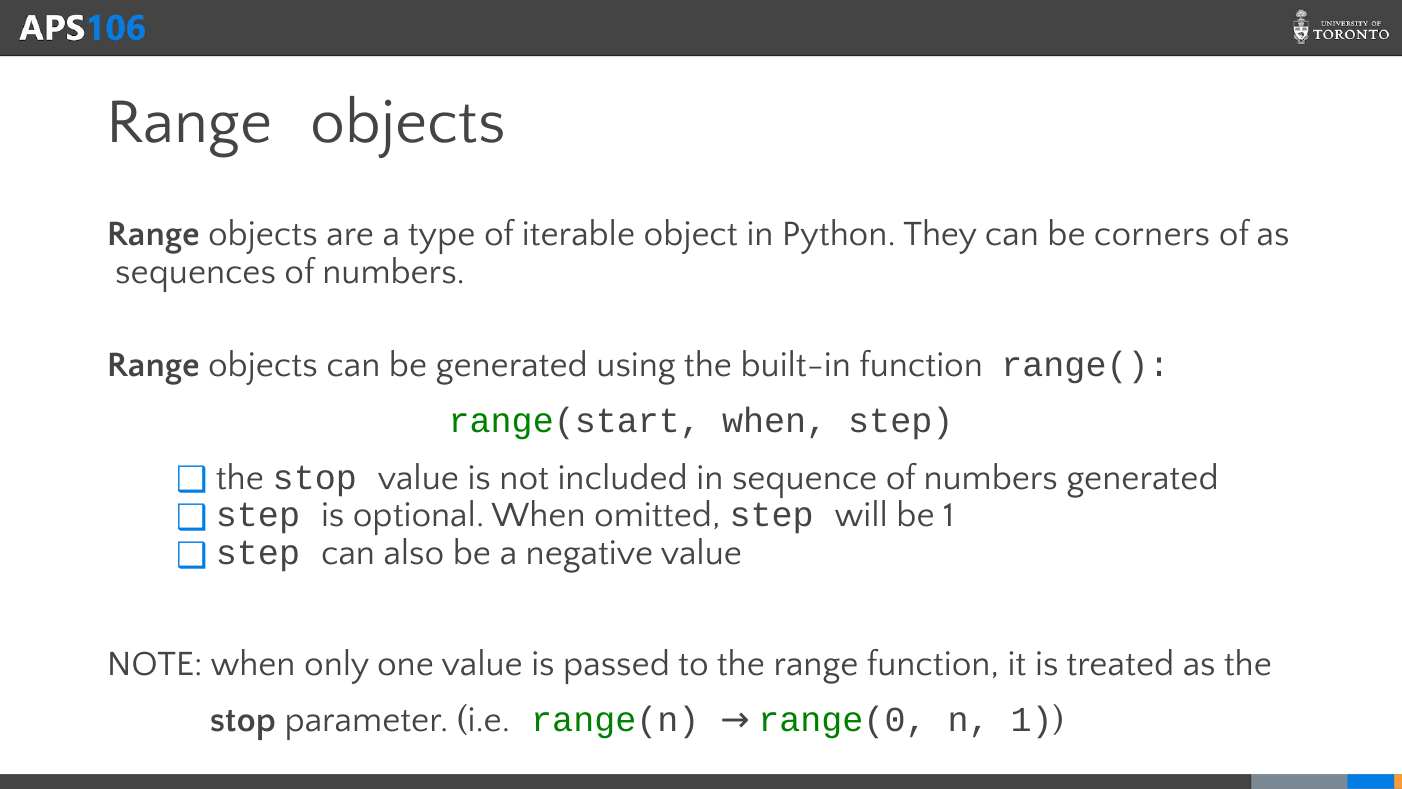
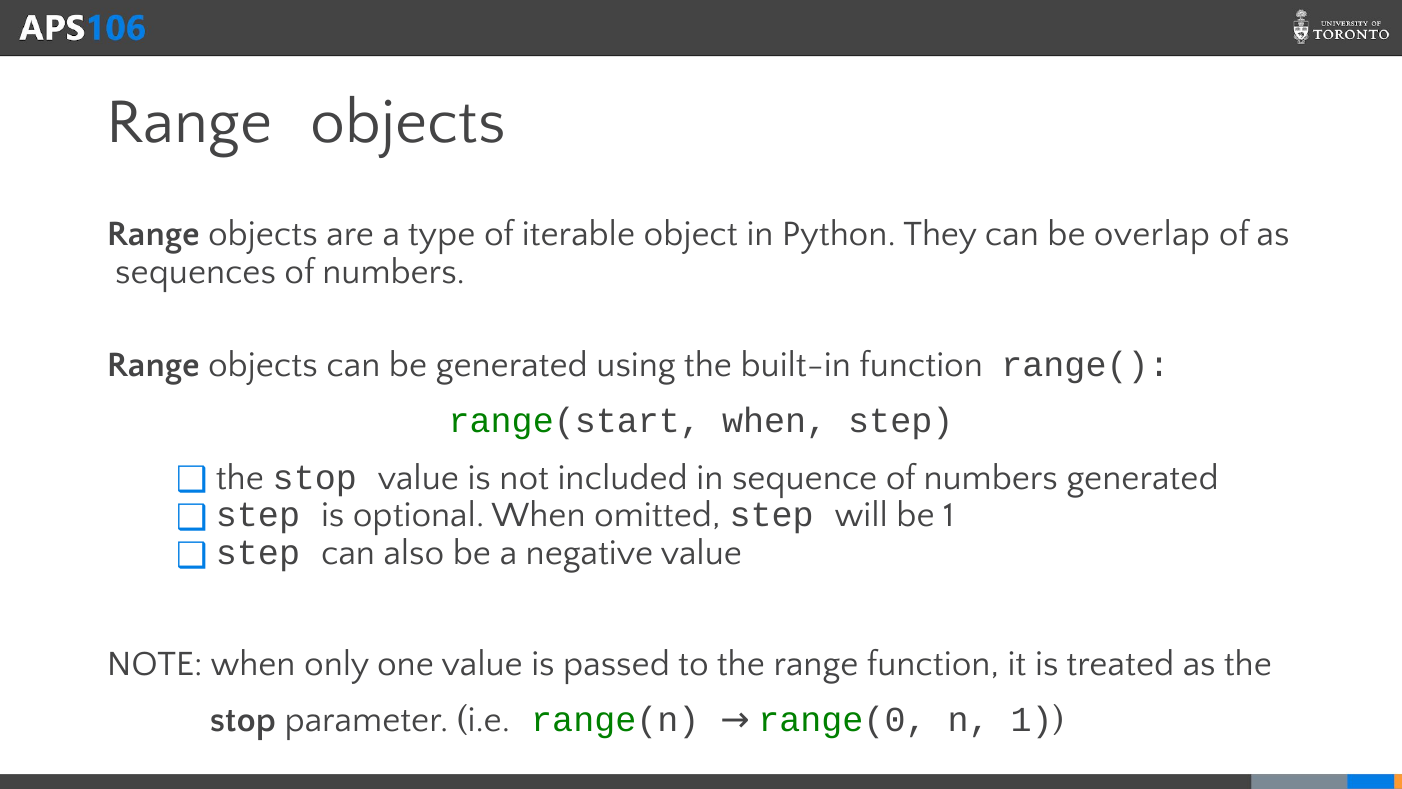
corners: corners -> overlap
